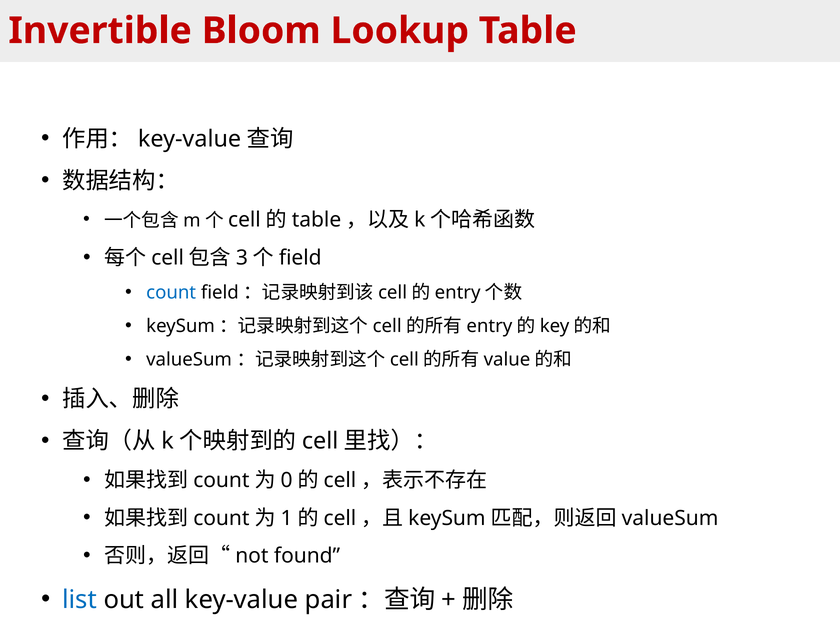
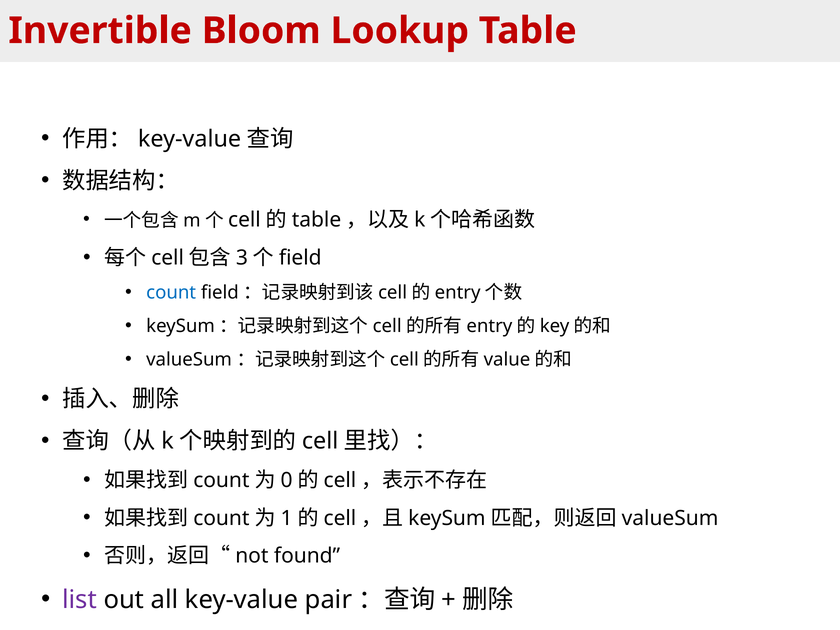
list colour: blue -> purple
